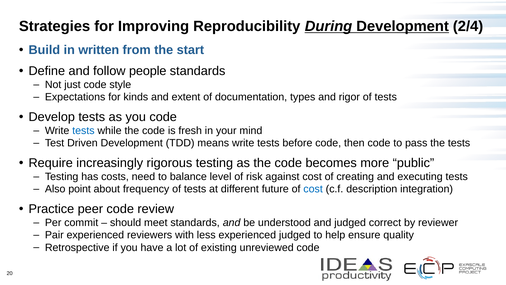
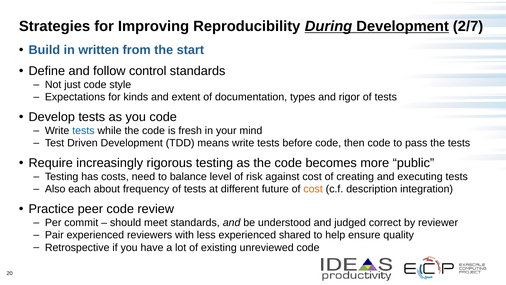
2/4: 2/4 -> 2/7
people: people -> control
point: point -> each
cost at (313, 189) colour: blue -> orange
experienced judged: judged -> shared
